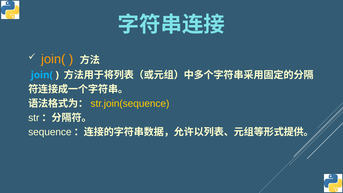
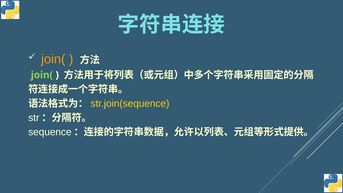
join( at (42, 75) colour: light blue -> light green
